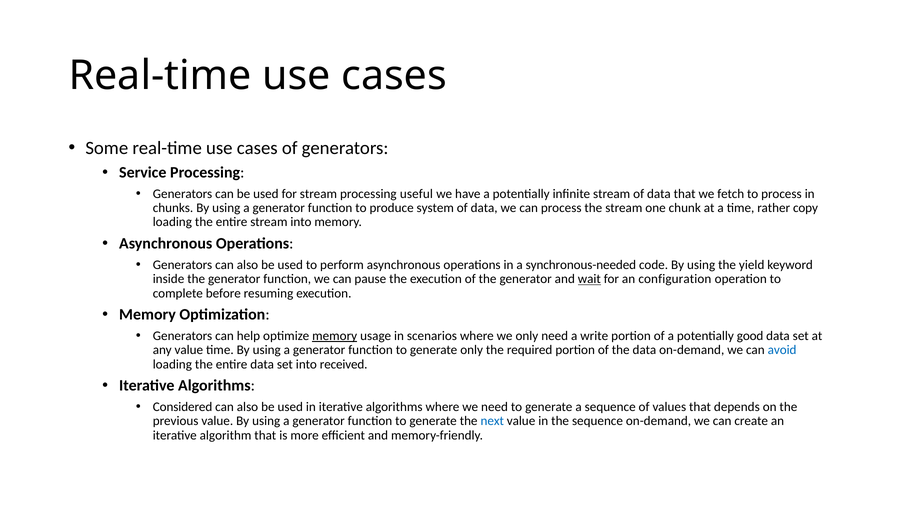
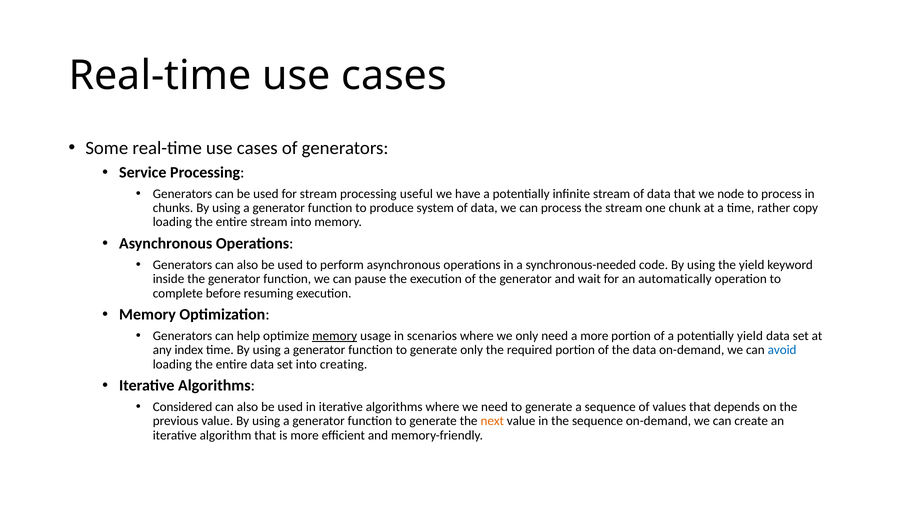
fetch: fetch -> node
wait underline: present -> none
configuration: configuration -> automatically
a write: write -> more
potentially good: good -> yield
any value: value -> index
received: received -> creating
next colour: blue -> orange
